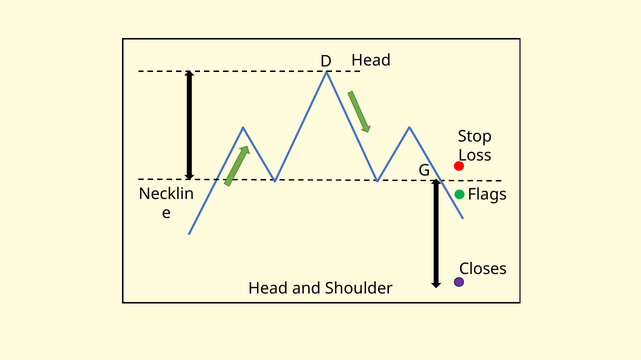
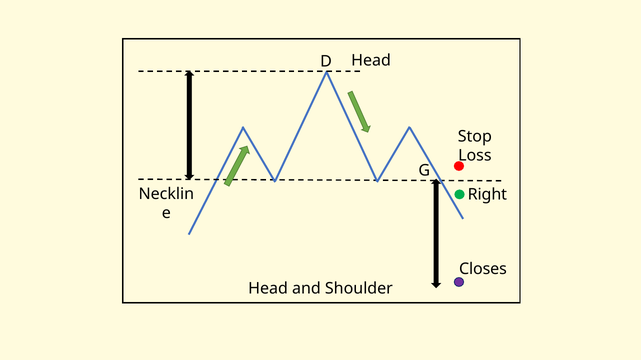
Flags: Flags -> Right
